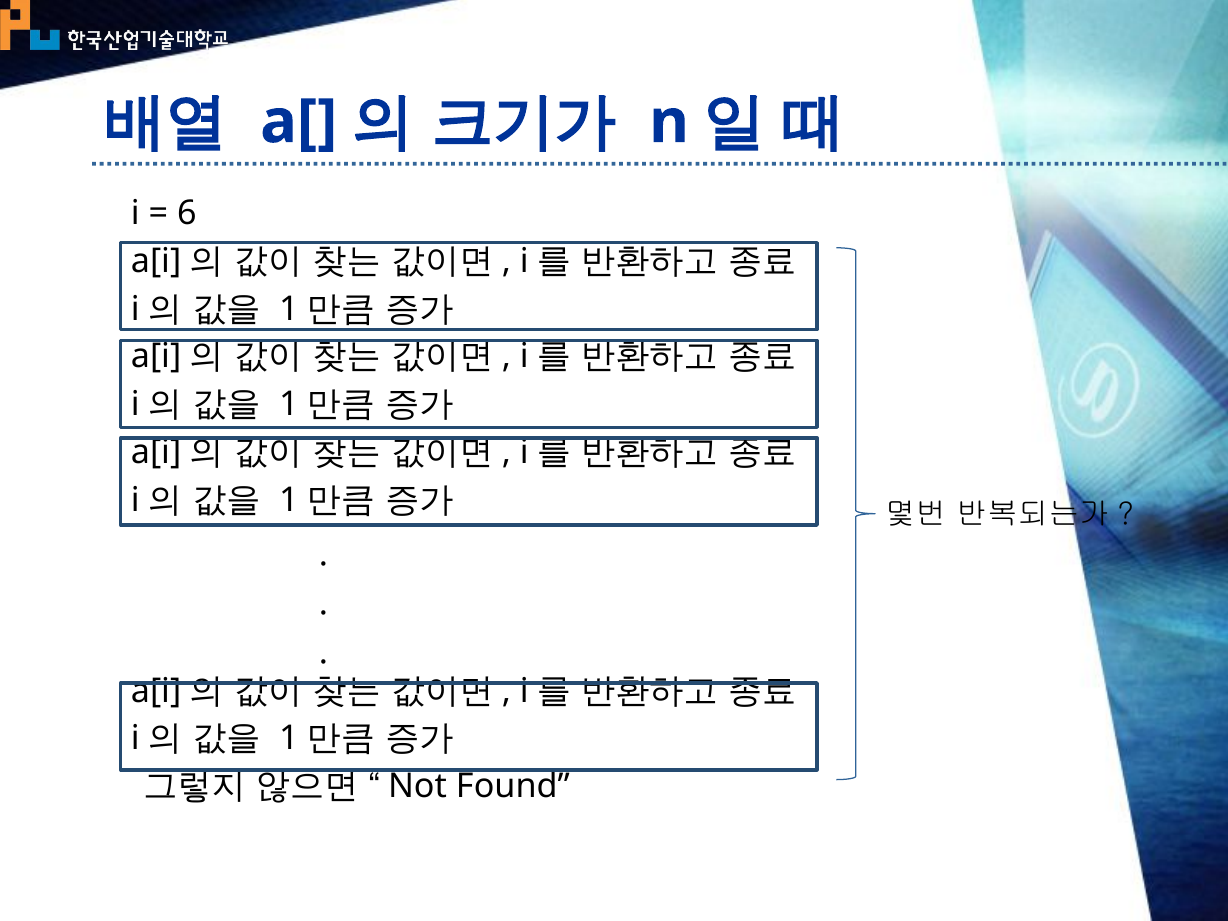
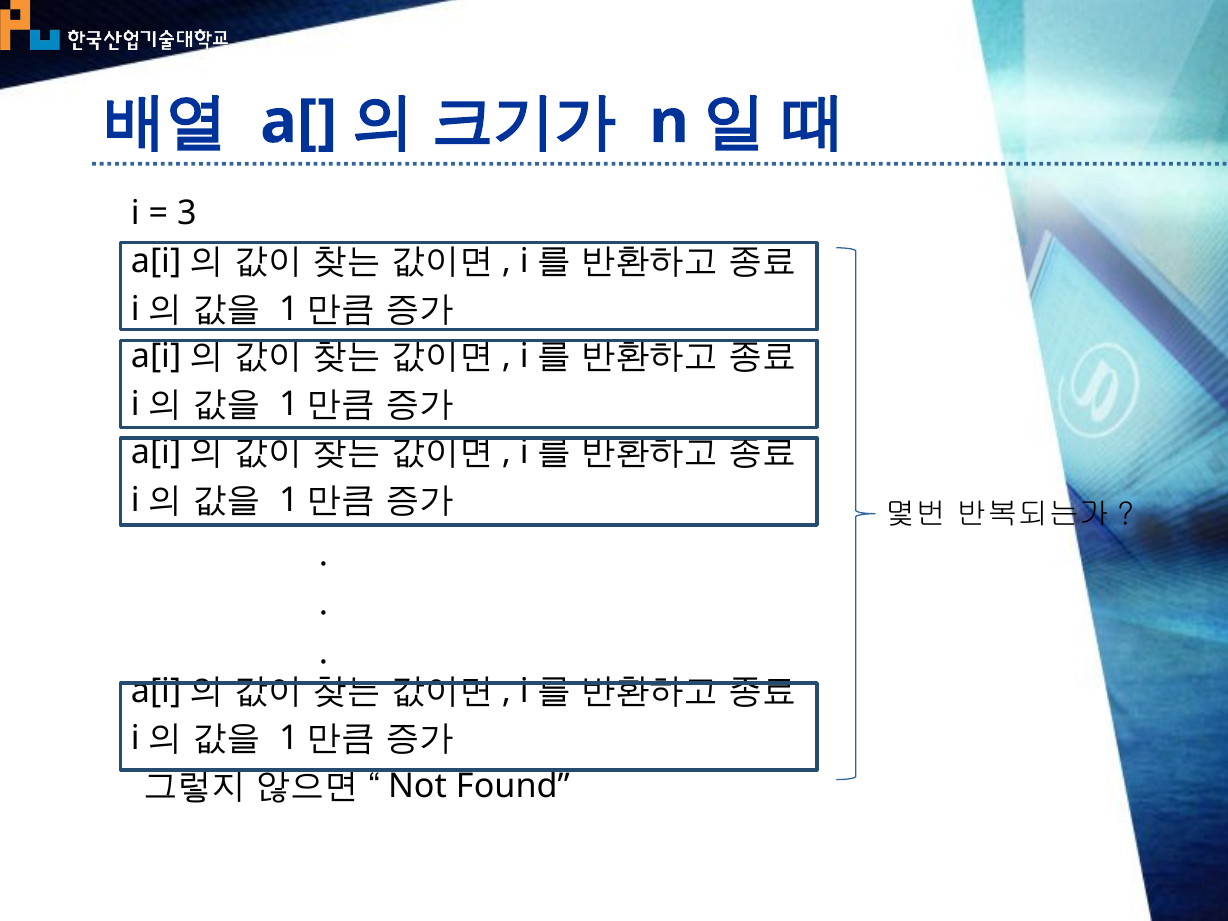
6: 6 -> 3
